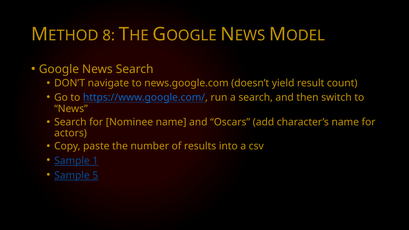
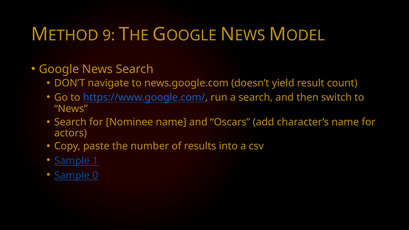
8: 8 -> 9
5: 5 -> 0
